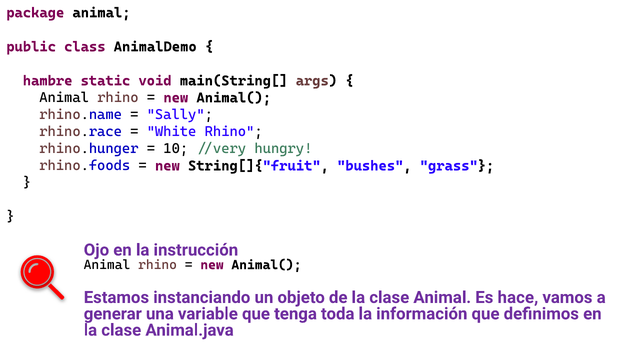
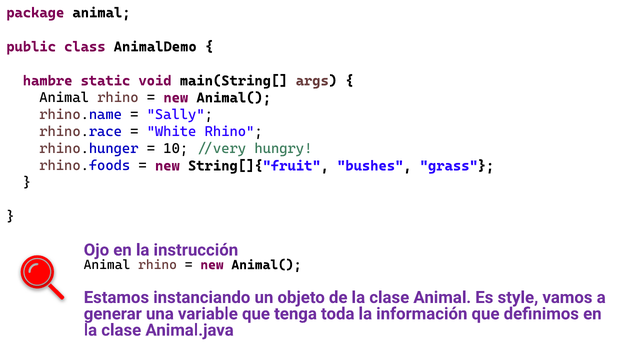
hace: hace -> style
